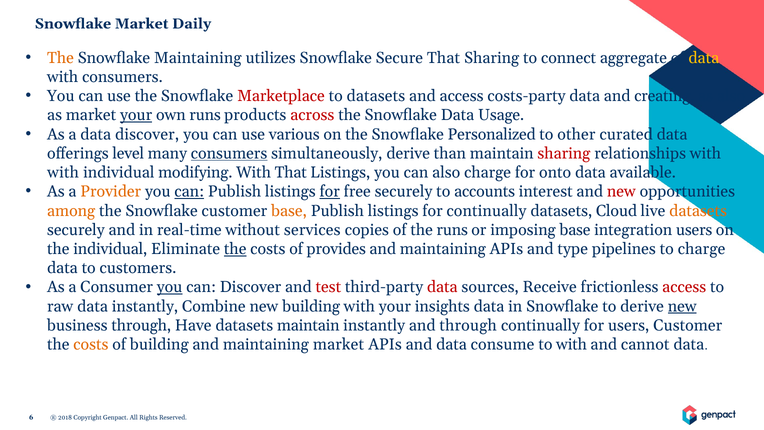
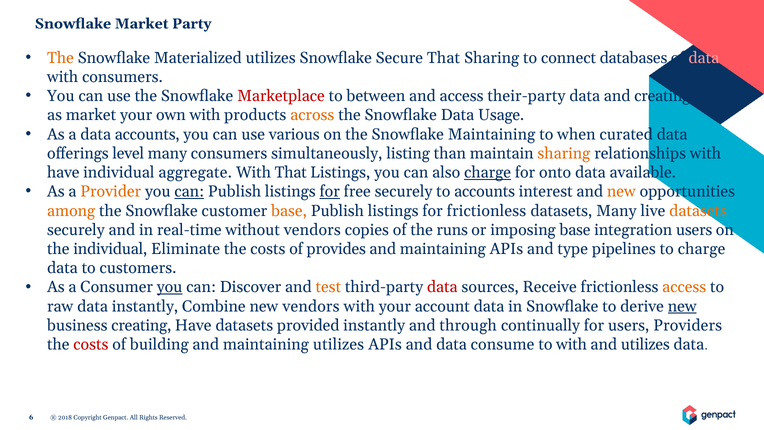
Daily: Daily -> Party
Snowflake Maintaining: Maintaining -> Materialized
aggregate: aggregate -> databases
data at (704, 58) colour: yellow -> pink
to datasets: datasets -> between
costs-party: costs-party -> their-party
your at (136, 115) underline: present -> none
own runs: runs -> with
across colour: red -> orange
data discover: discover -> accounts
Snowflake Personalized: Personalized -> Maintaining
other: other -> when
consumers at (229, 153) underline: present -> none
simultaneously derive: derive -> listing
sharing at (564, 153) colour: red -> orange
with at (63, 172): with -> have
modifying: modifying -> aggregate
charge at (488, 172) underline: none -> present
new at (621, 192) colour: red -> orange
for continually: continually -> frictionless
datasets Cloud: Cloud -> Many
without services: services -> vendors
the at (235, 249) underline: present -> none
test colour: red -> orange
access at (684, 287) colour: red -> orange
new building: building -> vendors
insights: insights -> account
business through: through -> creating
datasets maintain: maintain -> provided
users Customer: Customer -> Providers
costs at (91, 344) colour: orange -> red
maintaining market: market -> utilizes
and cannot: cannot -> utilizes
